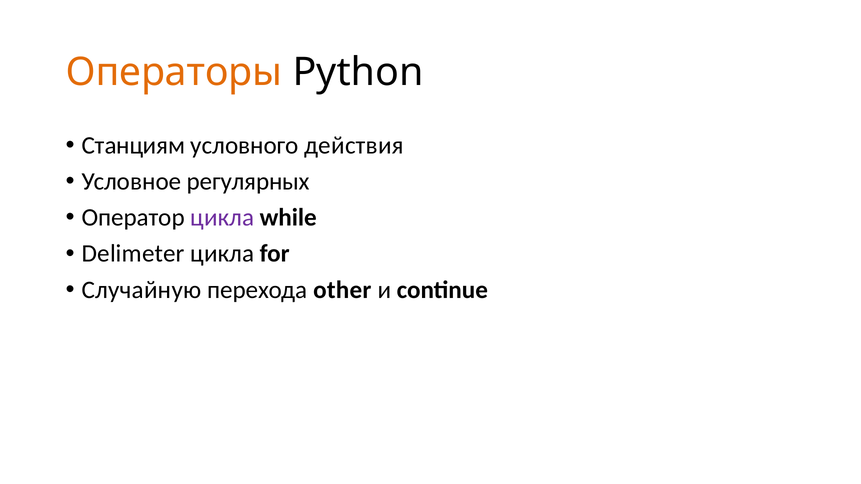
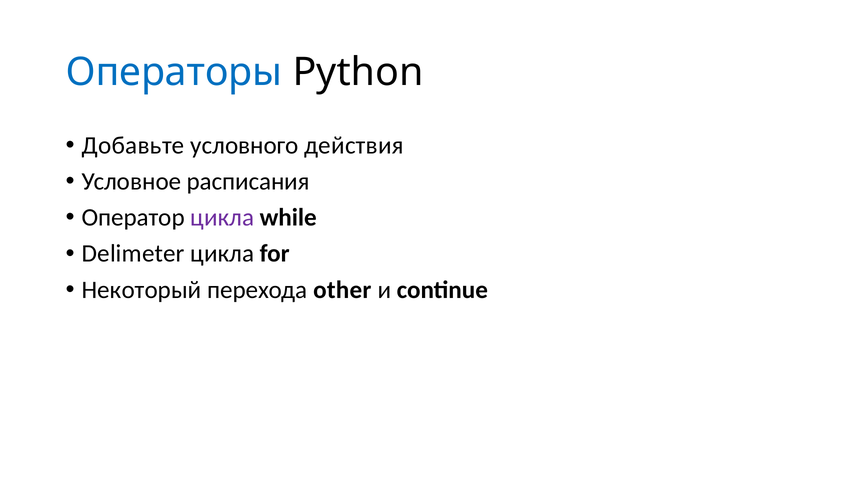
Операторы colour: orange -> blue
Станциям: Станциям -> Добавьте
регулярных: регулярных -> расписания
Случайную: Случайную -> Некоторый
